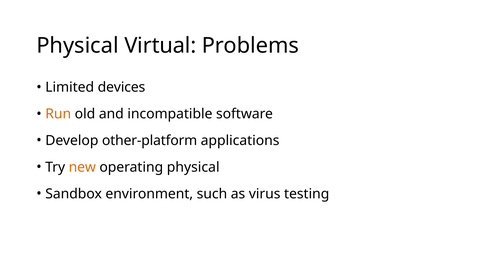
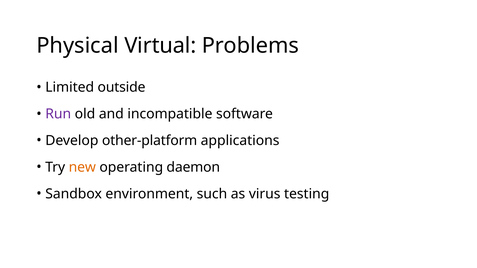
devices: devices -> outside
Run colour: orange -> purple
operating physical: physical -> daemon
